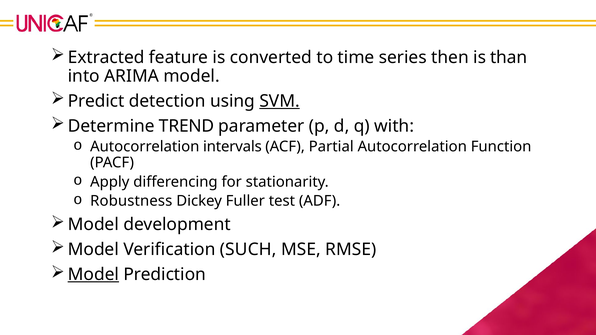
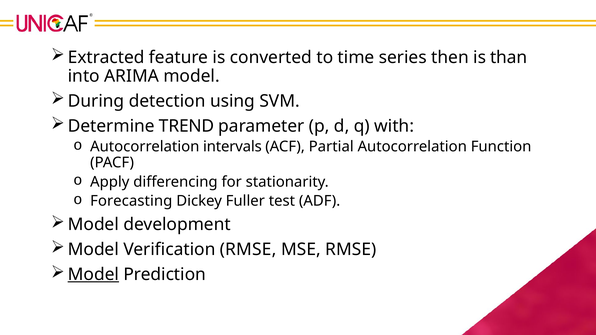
Predict: Predict -> During
SVM underline: present -> none
Robustness: Robustness -> Forecasting
Verification SUCH: SUCH -> RMSE
